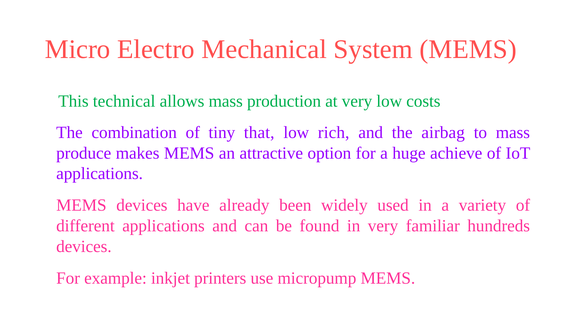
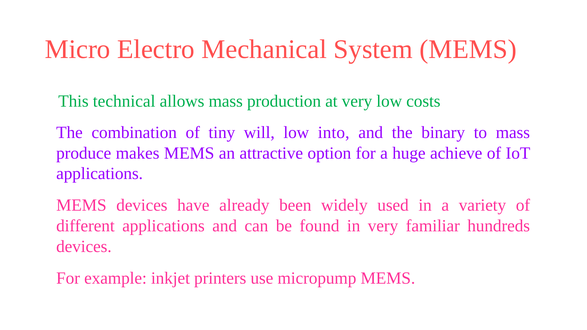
that: that -> will
rich: rich -> into
airbag: airbag -> binary
